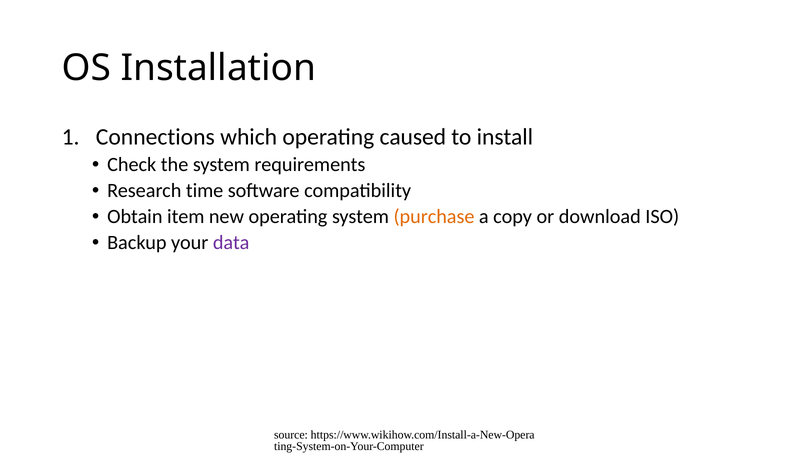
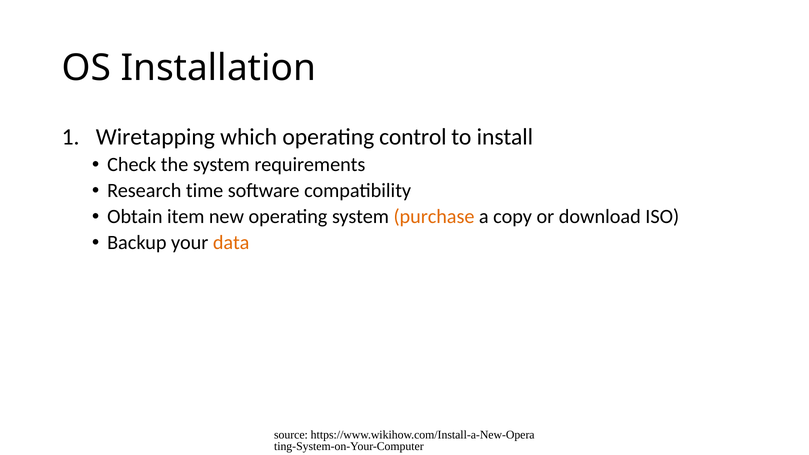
Connections: Connections -> Wiretapping
caused: caused -> control
data colour: purple -> orange
